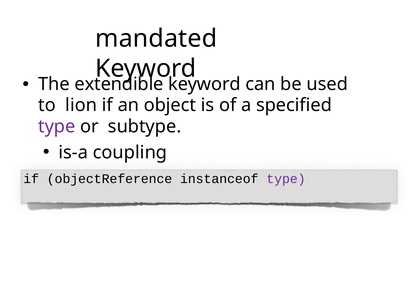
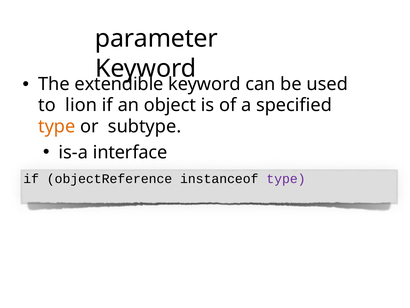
mandated: mandated -> parameter
type at (57, 126) colour: purple -> orange
coupling: coupling -> interface
